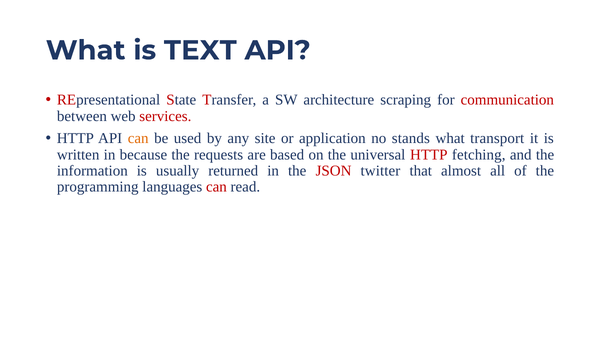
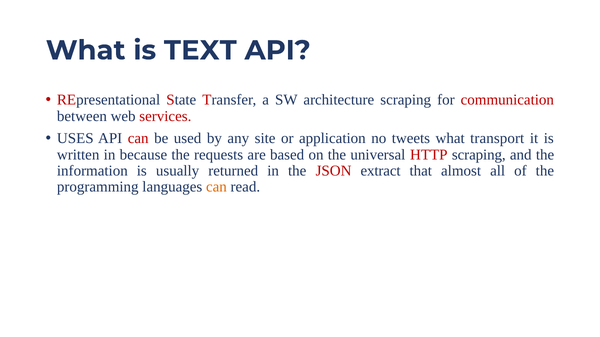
HTTP at (75, 139): HTTP -> USES
can at (138, 139) colour: orange -> red
stands: stands -> tweets
HTTP fetching: fetching -> scraping
twitter: twitter -> extract
can at (216, 187) colour: red -> orange
